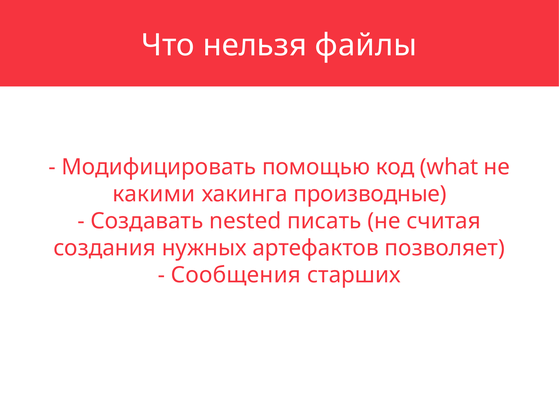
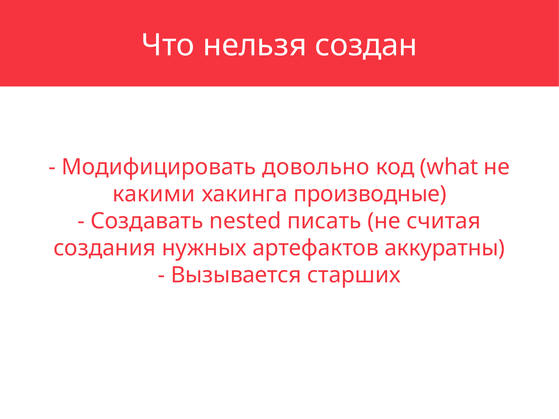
файлы: файлы -> создан
помощью: помощью -> довольно
позволяет: позволяет -> аккуратны
Сообщения: Сообщения -> Вызывается
